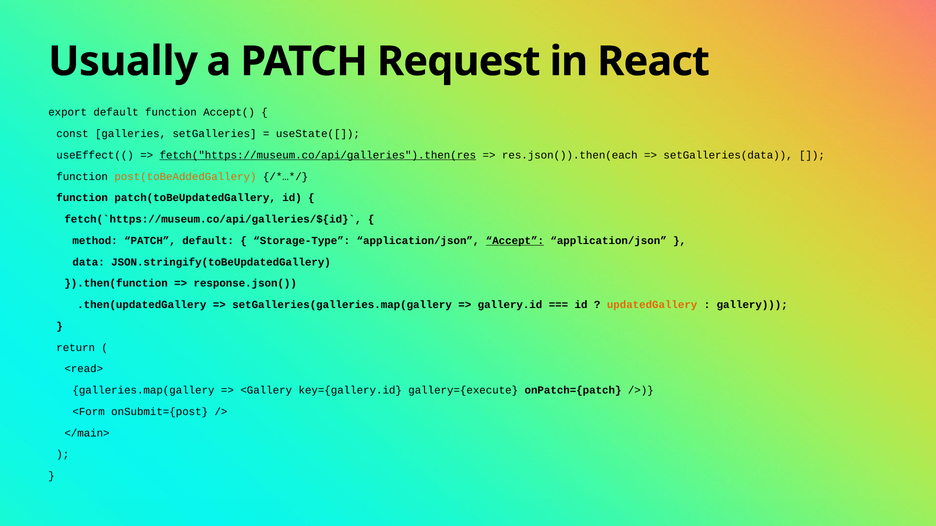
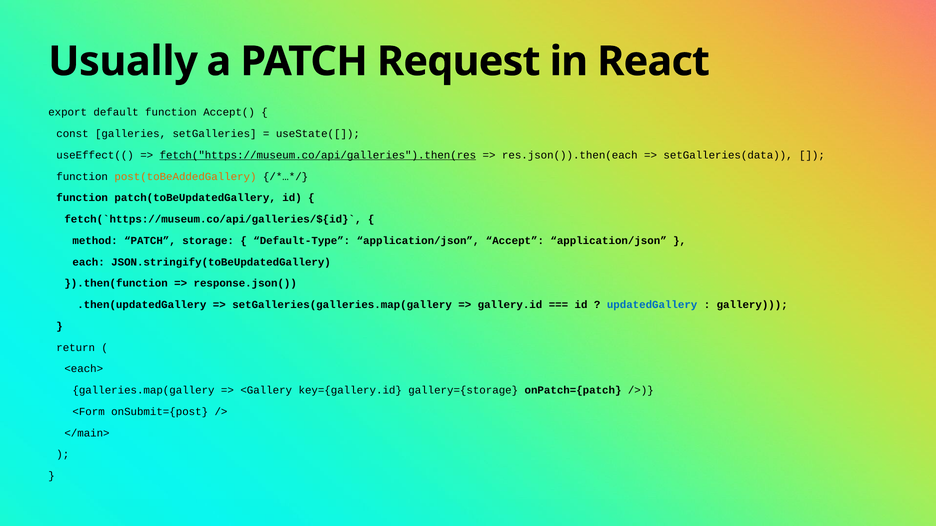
PATCH default: default -> storage
Storage-Type: Storage-Type -> Default-Type
Accept underline: present -> none
data: data -> each
updatedGallery colour: orange -> blue
<read>: <read> -> <each>
gallery={execute: gallery={execute -> gallery={storage
